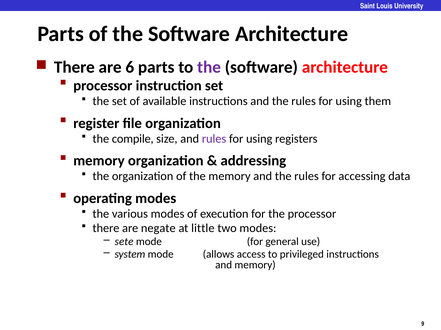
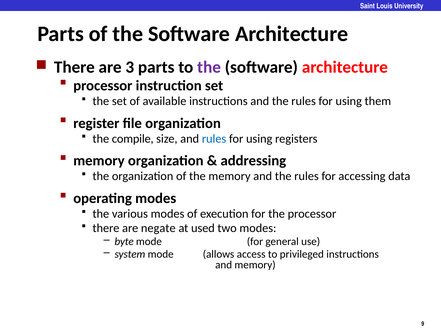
6: 6 -> 3
rules at (214, 139) colour: purple -> blue
little: little -> used
sete: sete -> byte
